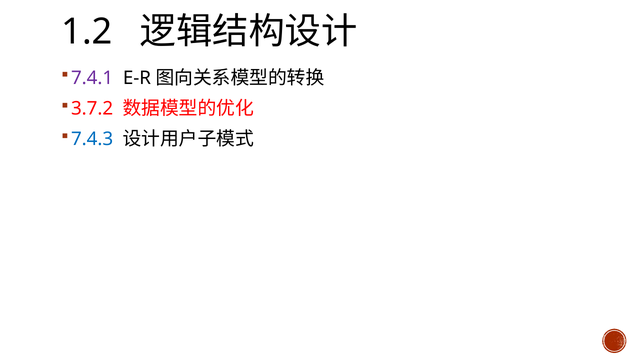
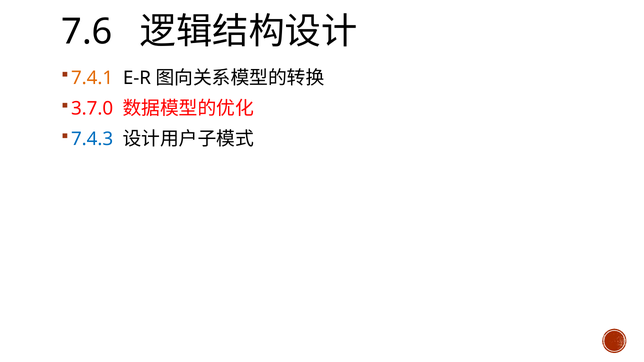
1.2: 1.2 -> 7.6
7.4.1 colour: purple -> orange
3.7.2: 3.7.2 -> 3.7.0
